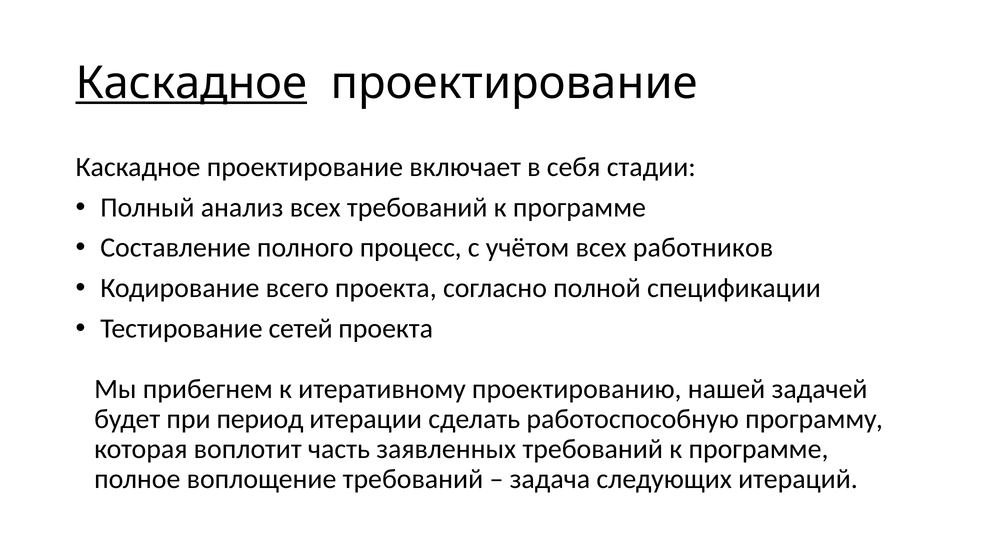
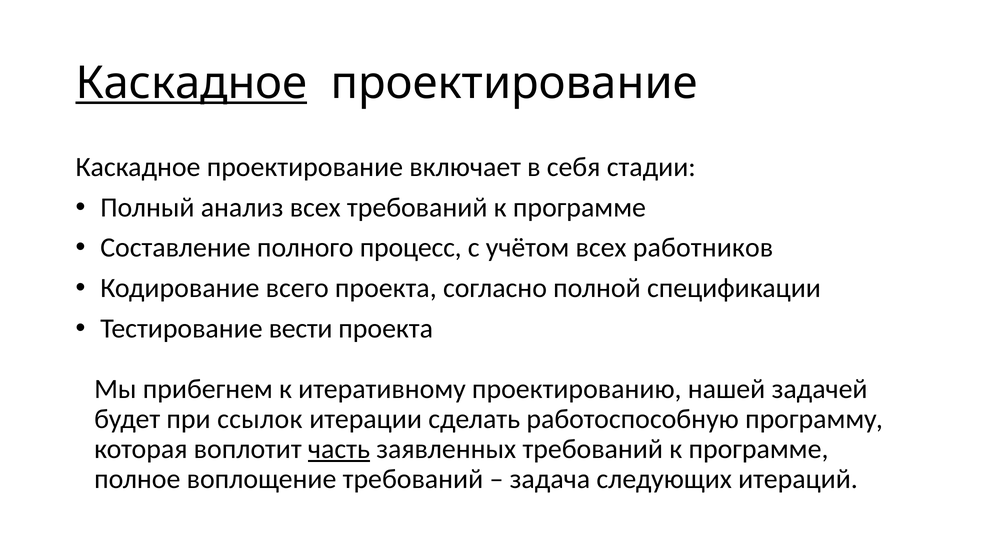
сетей: сетей -> вести
период: период -> ссылок
часть underline: none -> present
